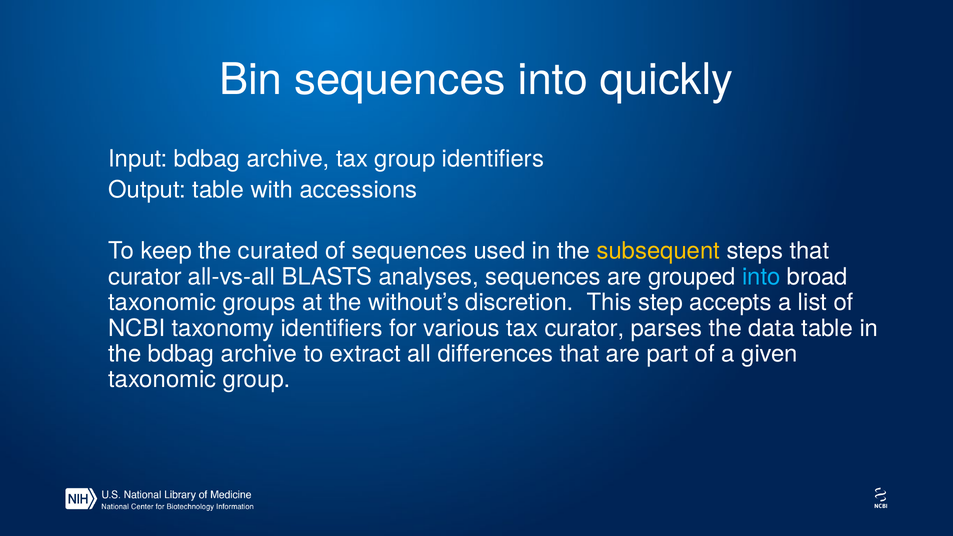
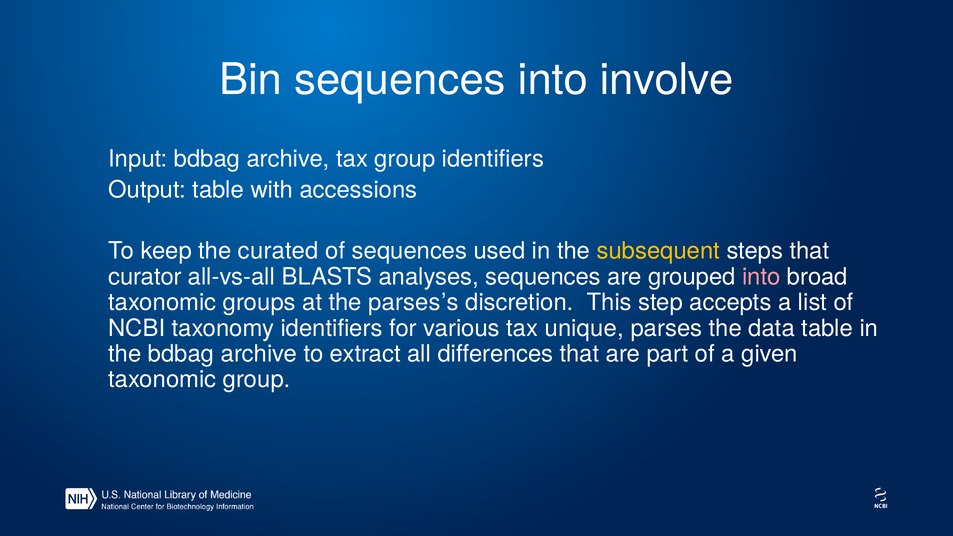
quickly: quickly -> involve
into at (761, 277) colour: light blue -> pink
without’s: without’s -> parses’s
tax curator: curator -> unique
